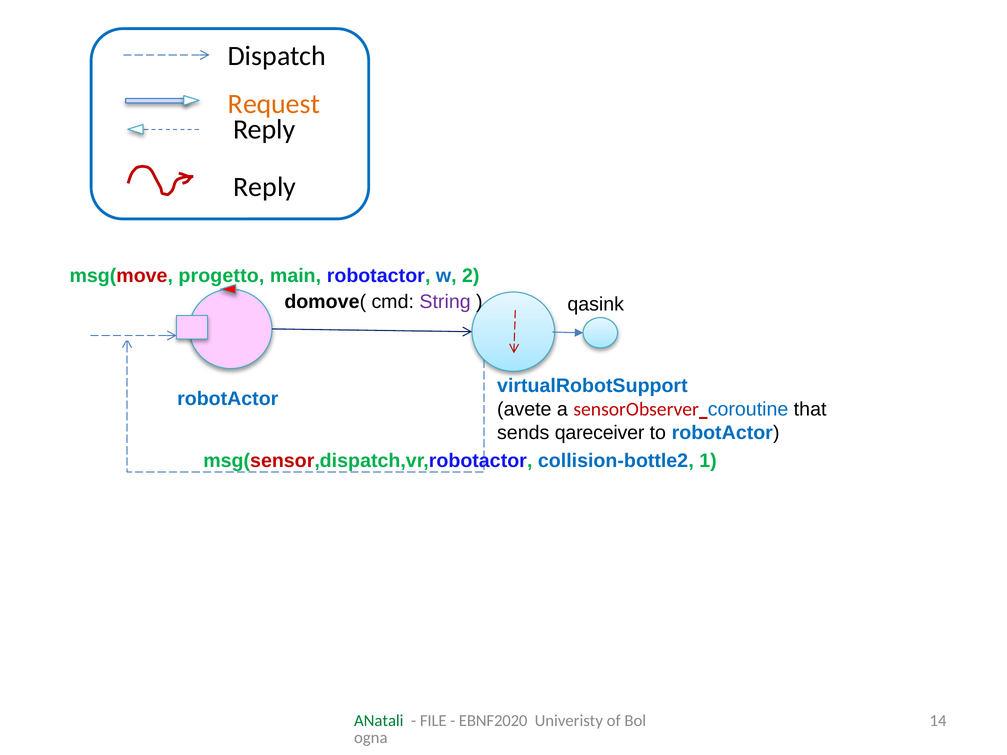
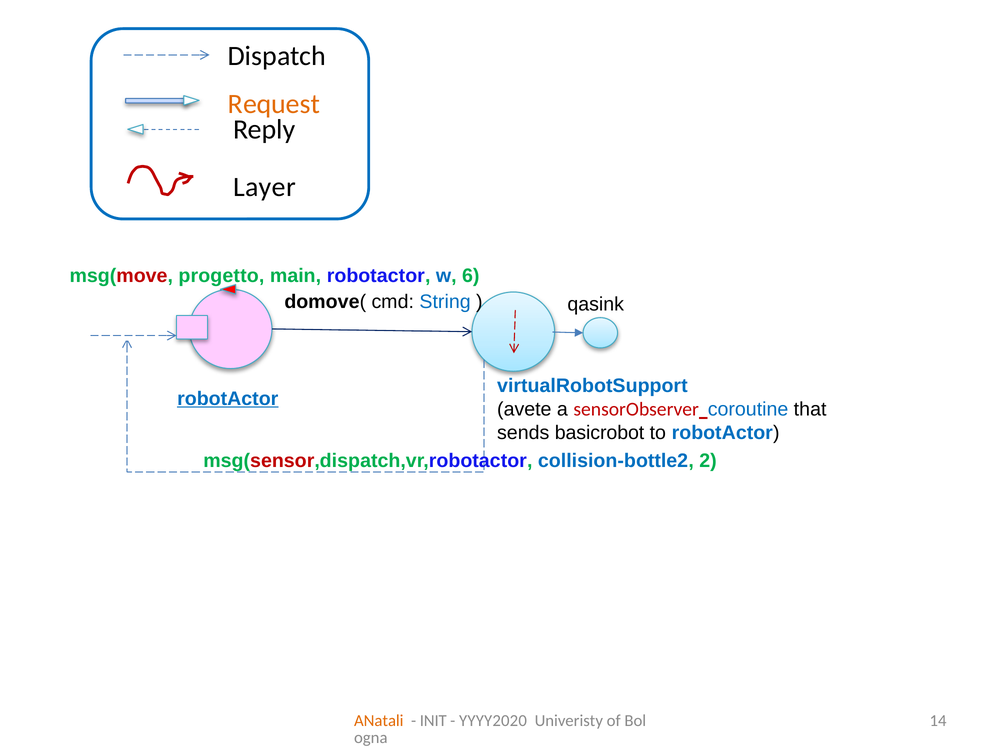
Reply at (265, 187): Reply -> Layer
2: 2 -> 6
String colour: purple -> blue
robotActor at (228, 399) underline: none -> present
qareceiver: qareceiver -> basicrobot
1: 1 -> 2
ANatali colour: green -> orange
FILE: FILE -> INIT
EBNF2020: EBNF2020 -> YYYY2020
